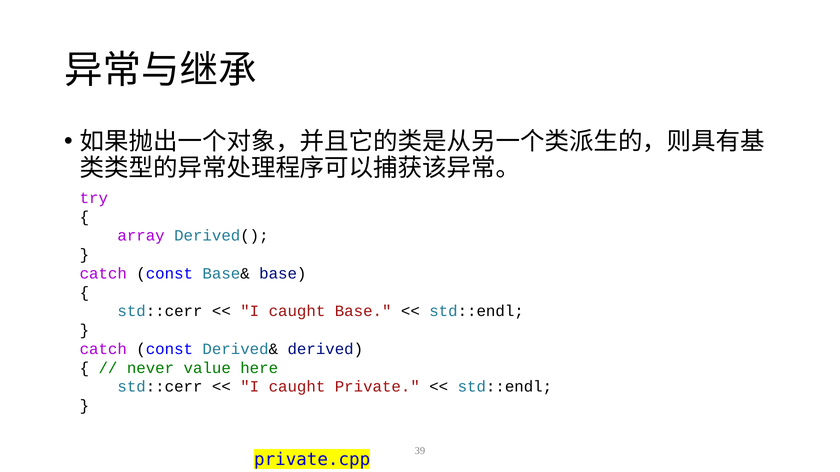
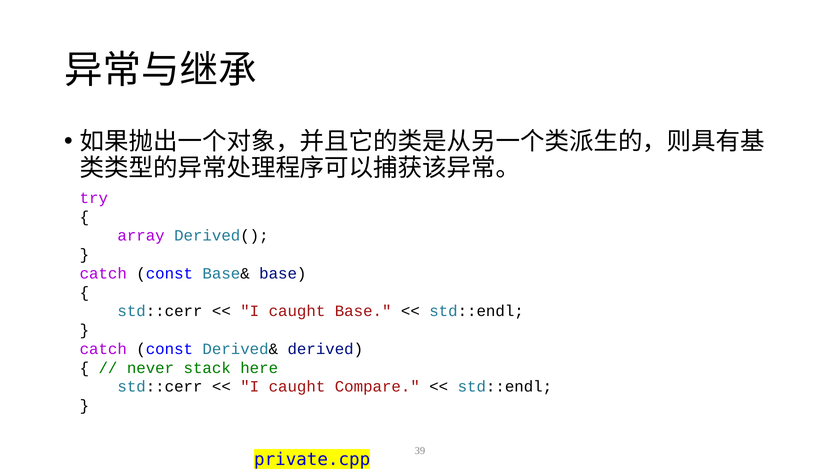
value: value -> stack
Private: Private -> Compare
